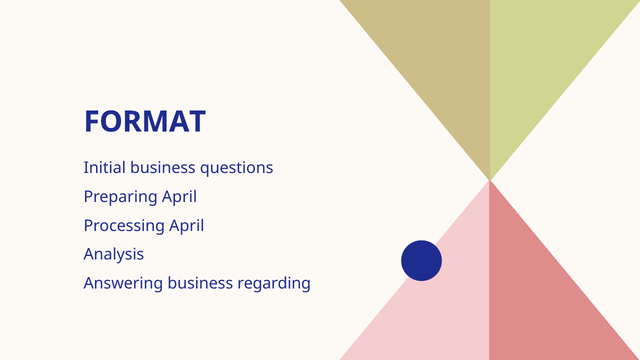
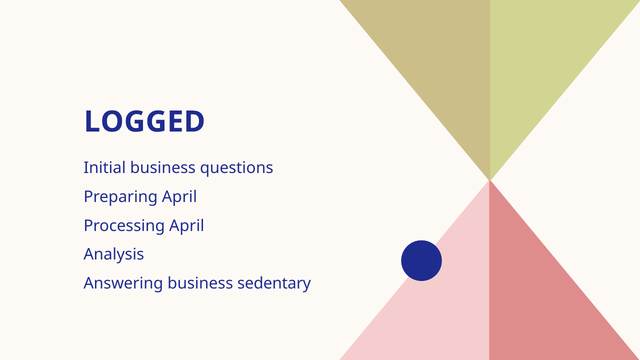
FORMAT: FORMAT -> LOGGED
regarding: regarding -> sedentary
